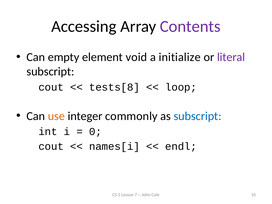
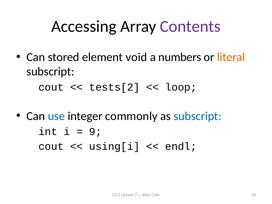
empty: empty -> stored
initialize: initialize -> numbers
literal colour: purple -> orange
tests[8: tests[8 -> tests[2
use colour: orange -> blue
0: 0 -> 9
names[i: names[i -> using[i
